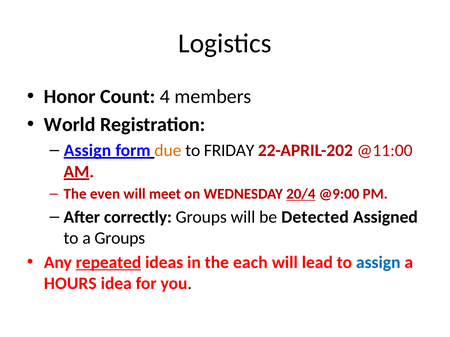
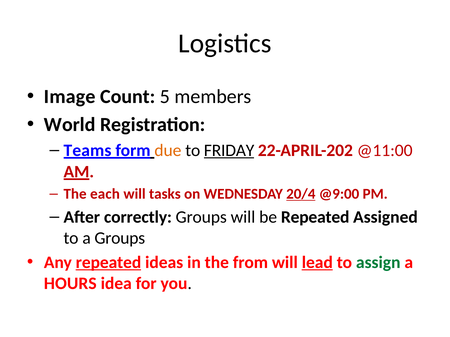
Honor: Honor -> Image
4: 4 -> 5
Assign at (87, 151): Assign -> Teams
FRIDAY underline: none -> present
even: even -> each
meet: meet -> tasks
be Detected: Detected -> Repeated
each: each -> from
lead underline: none -> present
assign at (378, 263) colour: blue -> green
